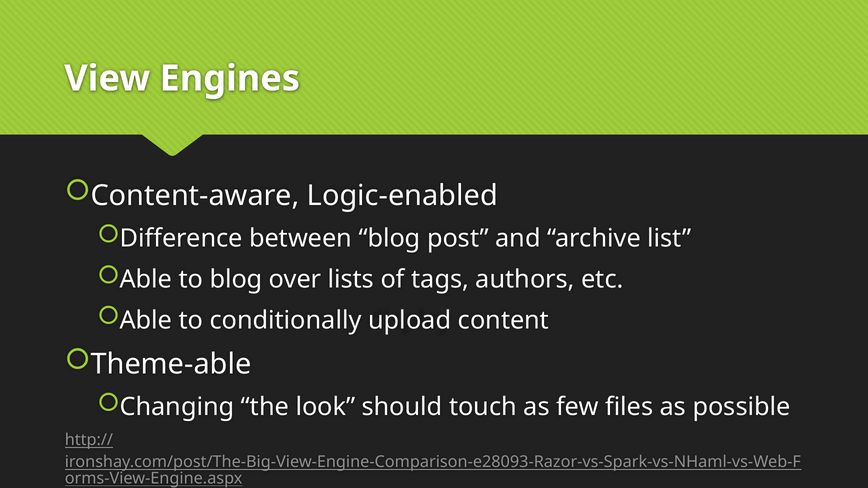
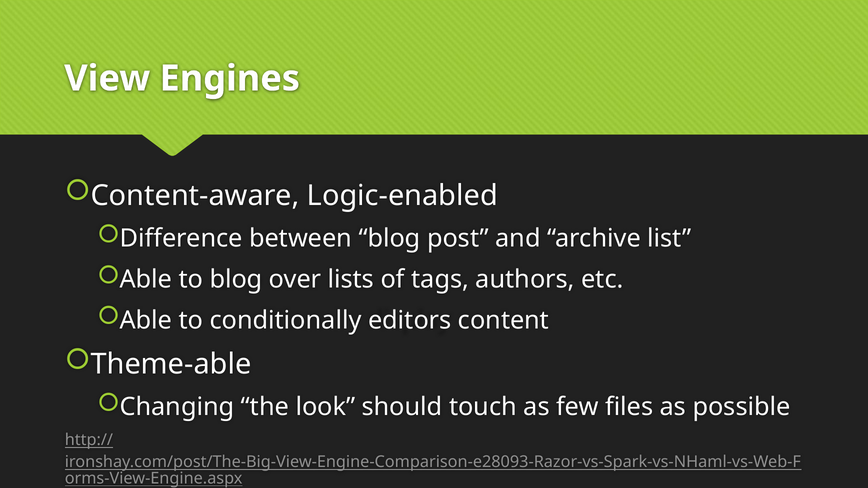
upload: upload -> editors
